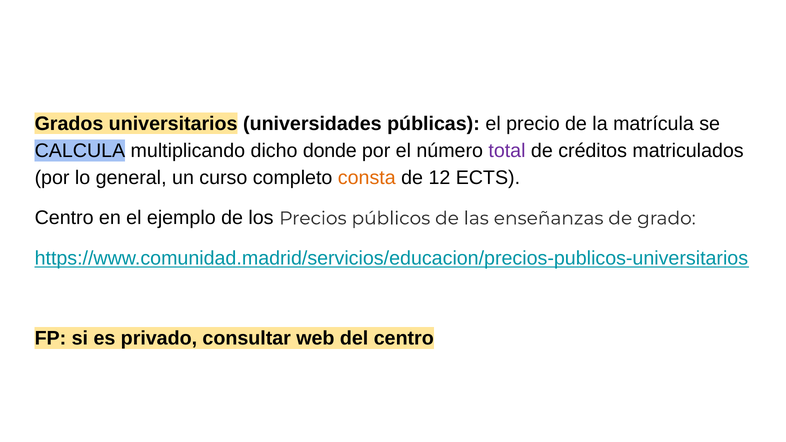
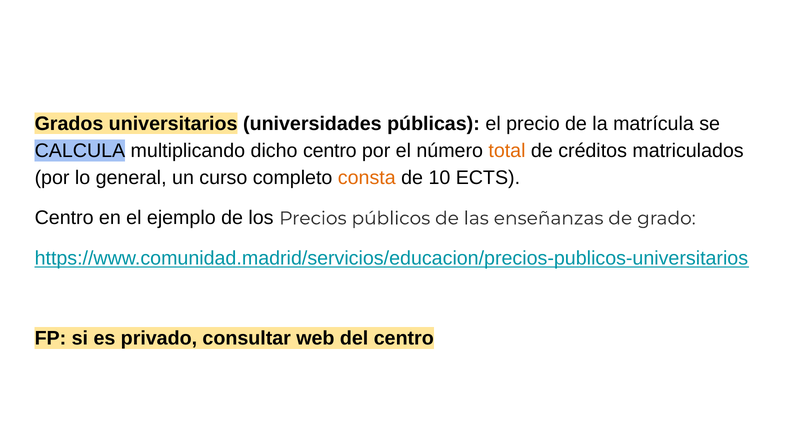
dicho donde: donde -> centro
total colour: purple -> orange
12: 12 -> 10
